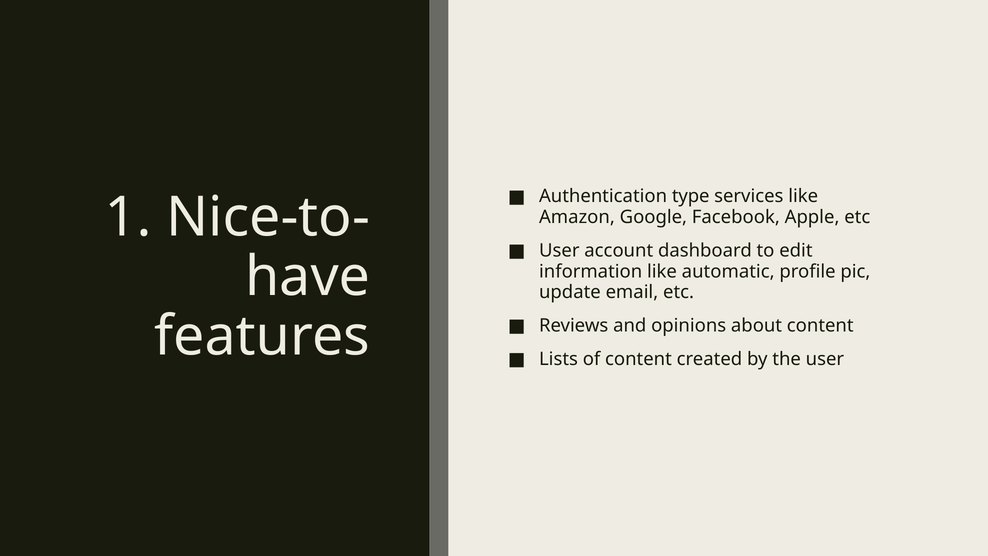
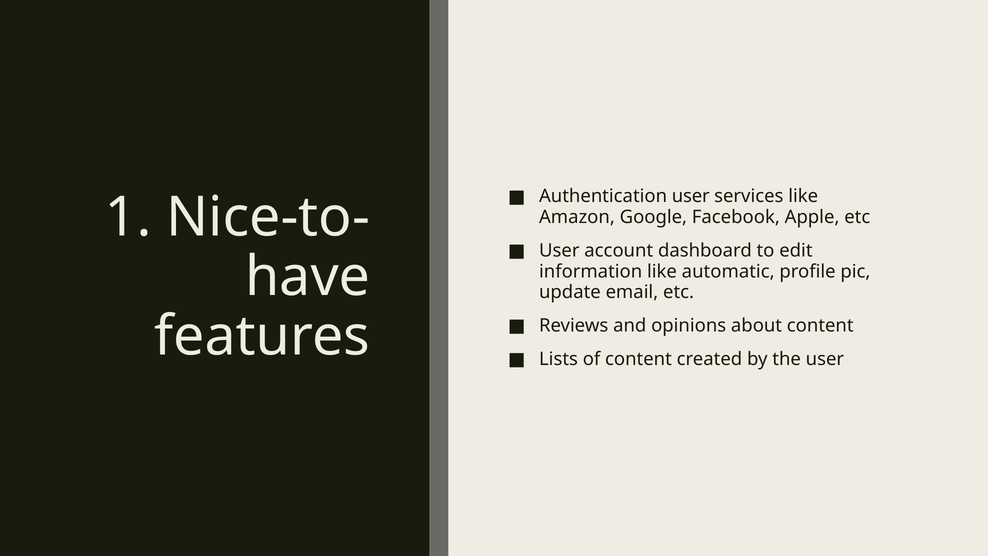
Authentication type: type -> user
